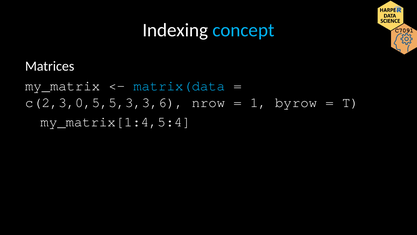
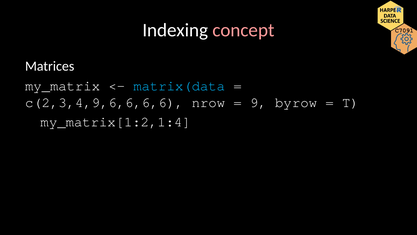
concept colour: light blue -> pink
c(2,3,0,5,5,3,3,6: c(2,3,0,5,5,3,3,6 -> c(2,3,4,9,6,6,6,6
1: 1 -> 9
my_matrix[1:4,5:4: my_matrix[1:4,5:4 -> my_matrix[1:2,1:4
